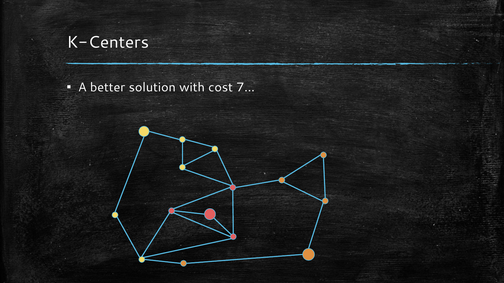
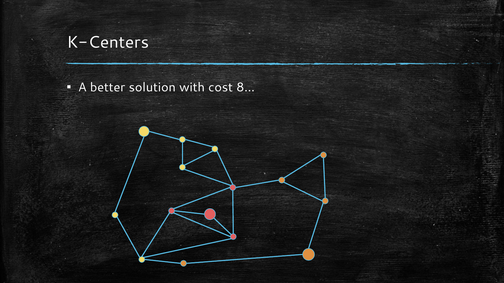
7…: 7… -> 8…
